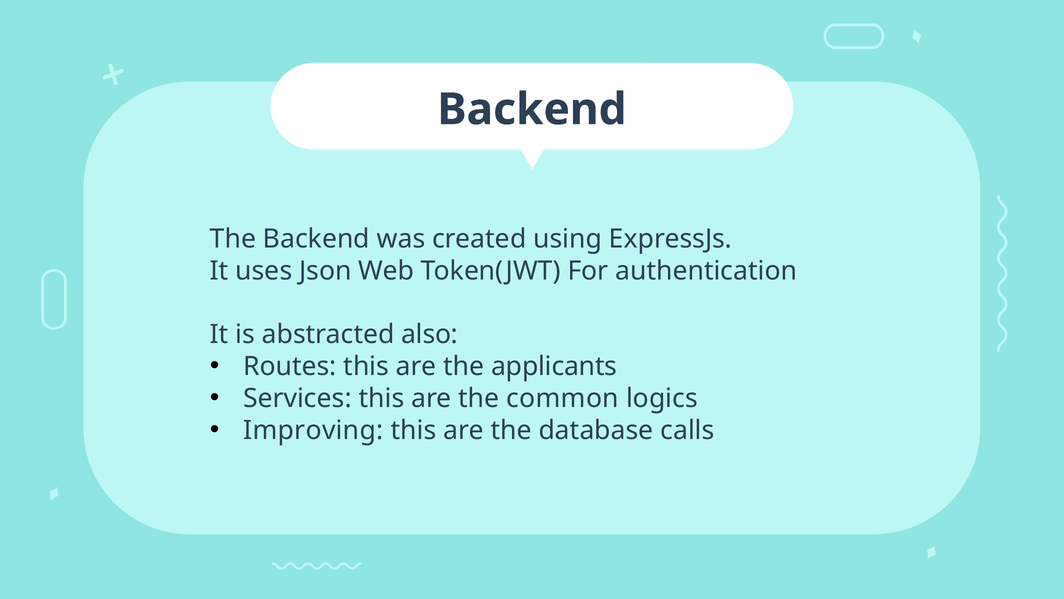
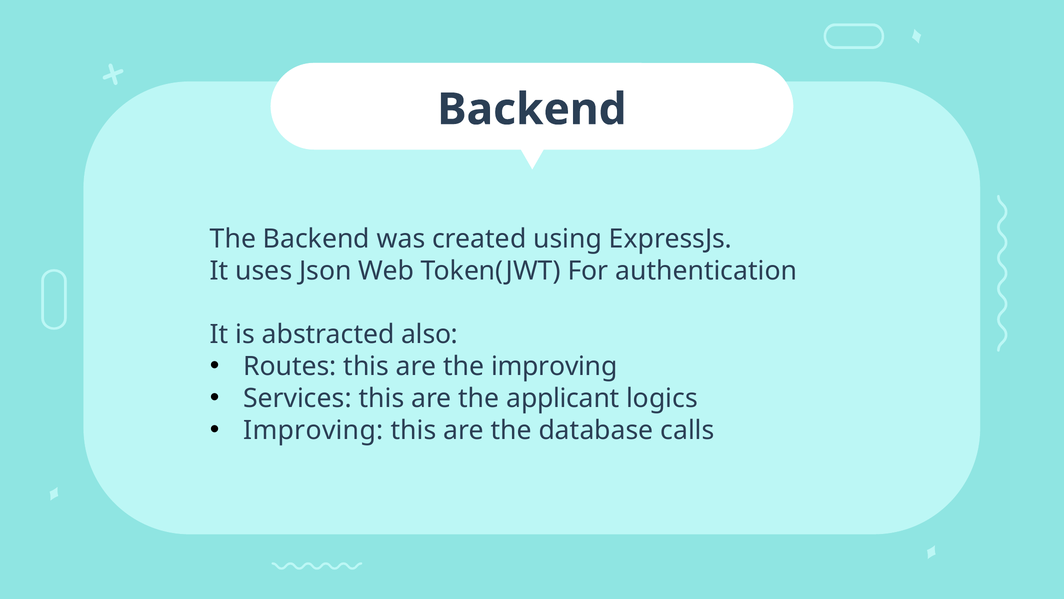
the applicants: applicants -> improving
common: common -> applicant
